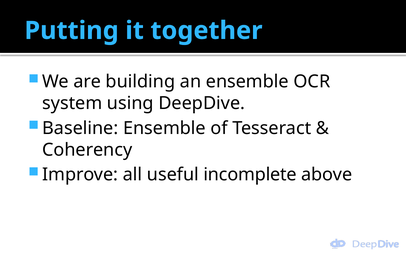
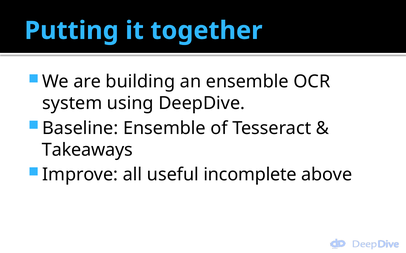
Coherency: Coherency -> Takeaways
